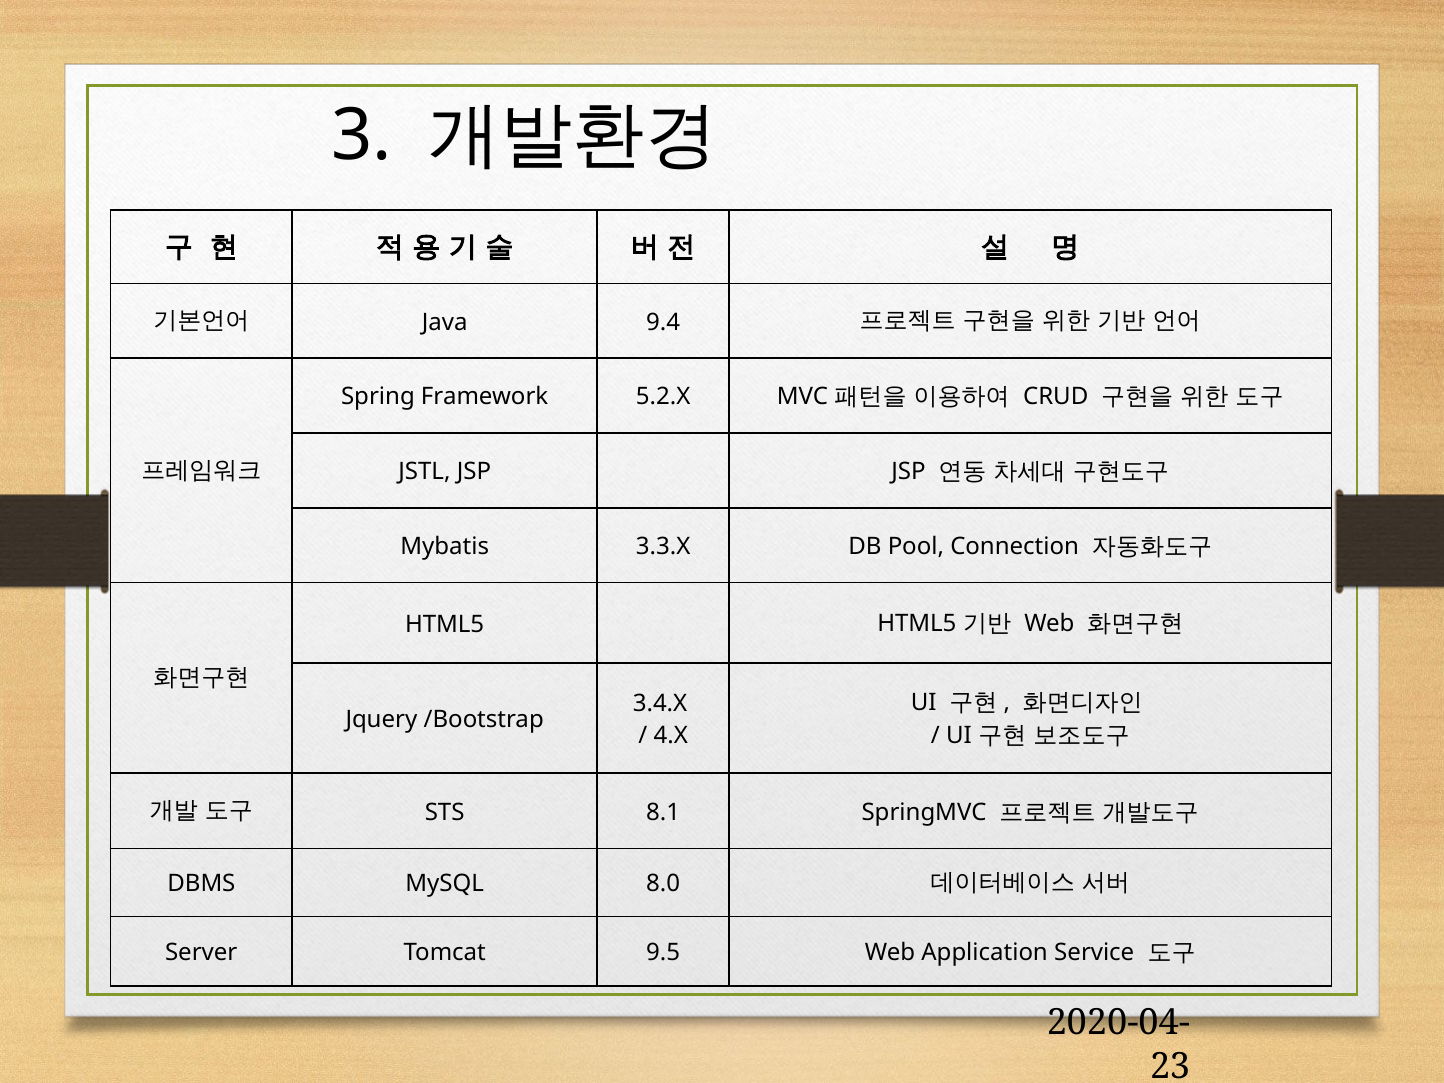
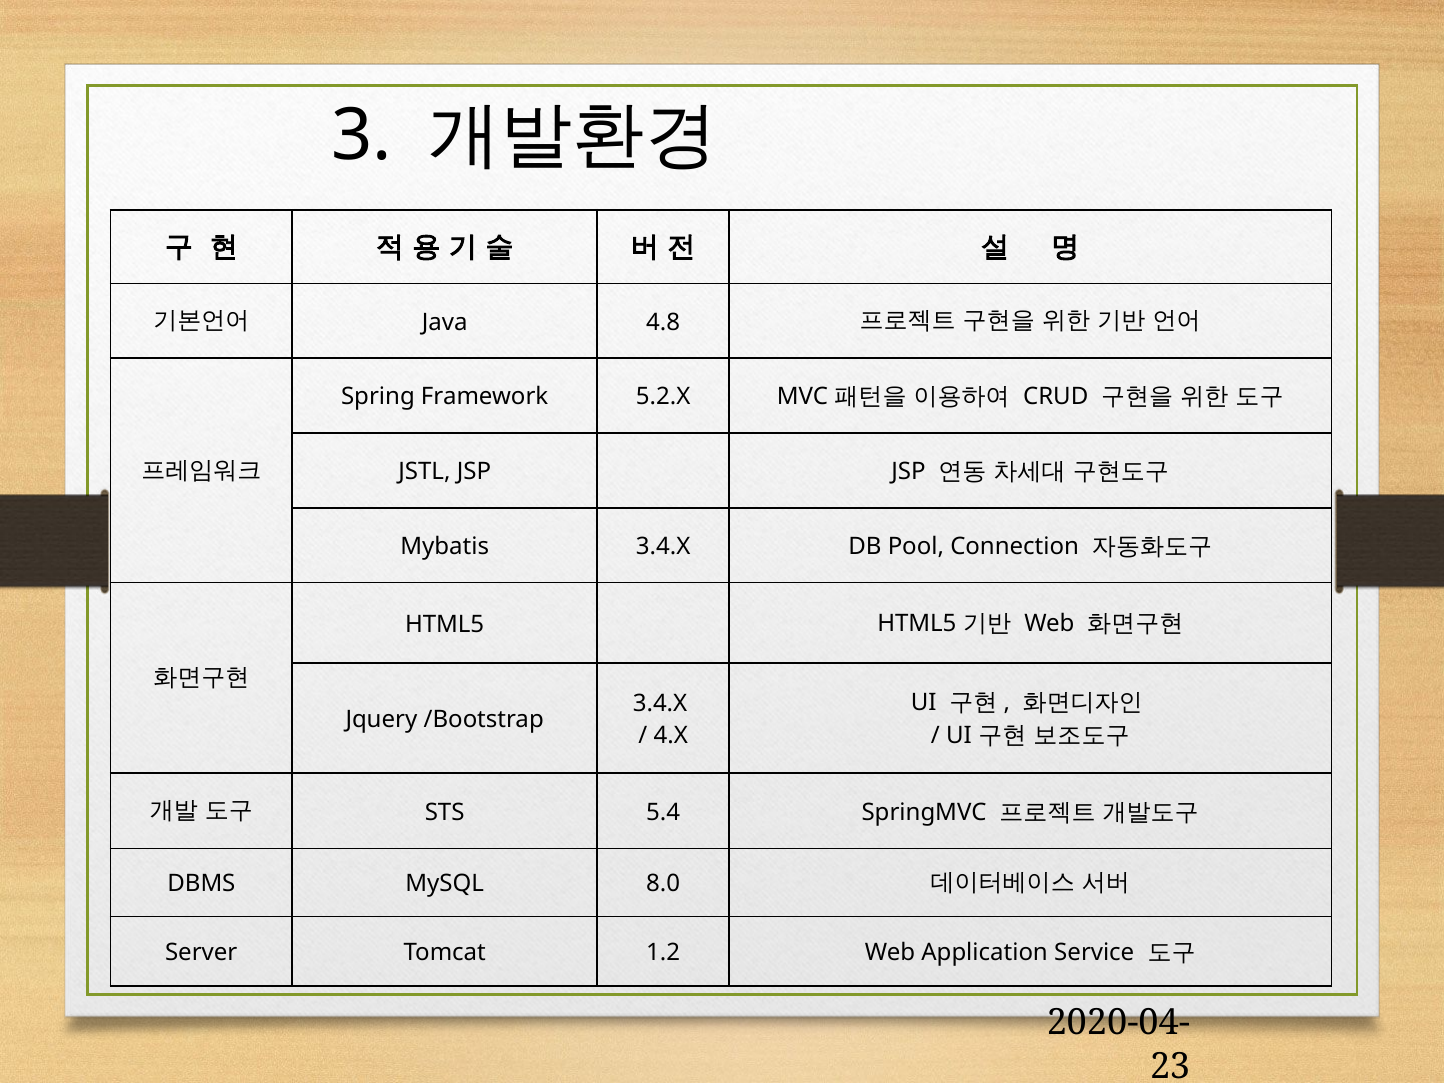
9.4: 9.4 -> 4.8
Mybatis 3.3.X: 3.3.X -> 3.4.X
8.1: 8.1 -> 5.4
9.5: 9.5 -> 1.2
